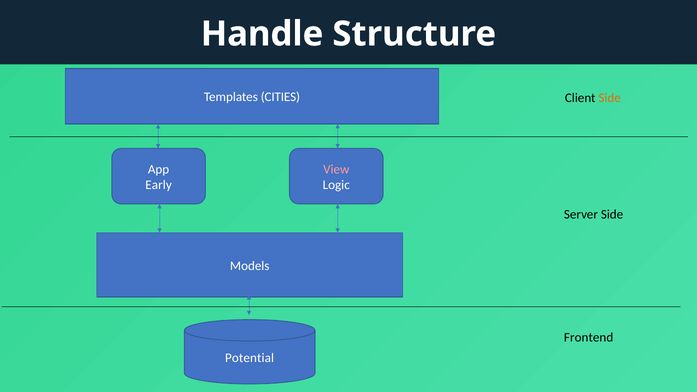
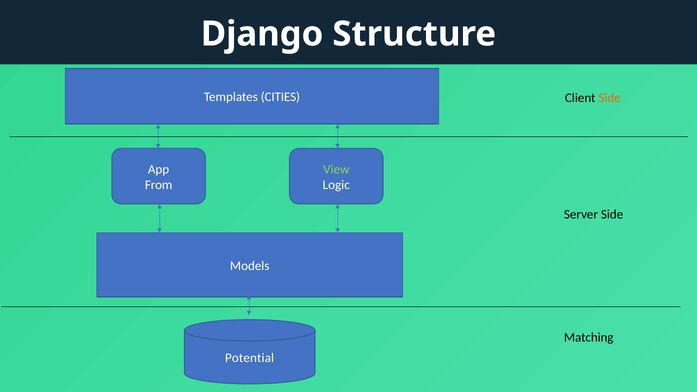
Handle: Handle -> Django
View colour: pink -> light green
Early: Early -> From
Frontend: Frontend -> Matching
